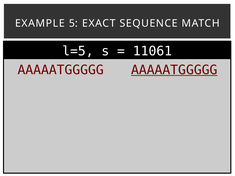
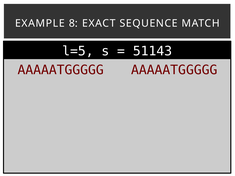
5: 5 -> 8
11061: 11061 -> 51143
AAAAATGGGGG at (174, 70) underline: present -> none
